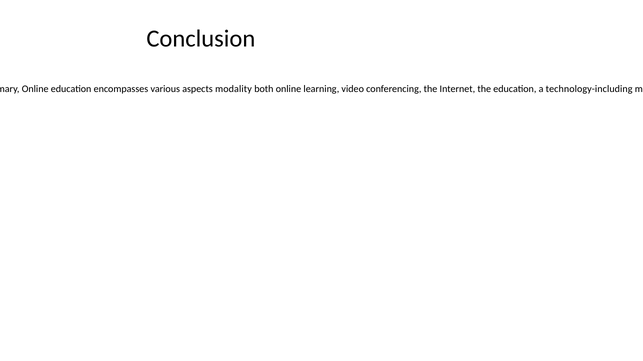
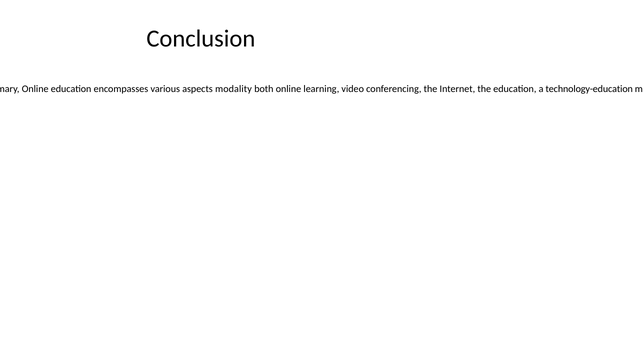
technology-including: technology-including -> technology-education
